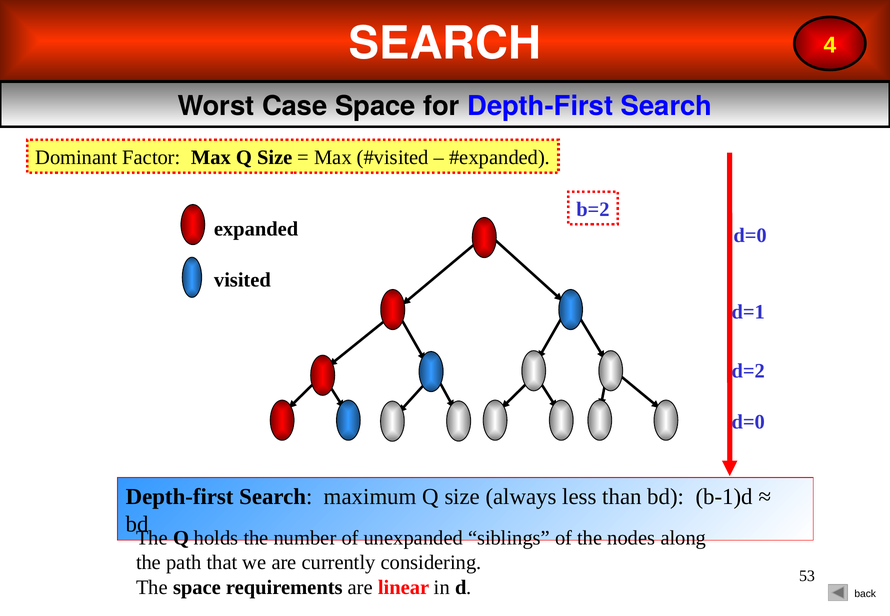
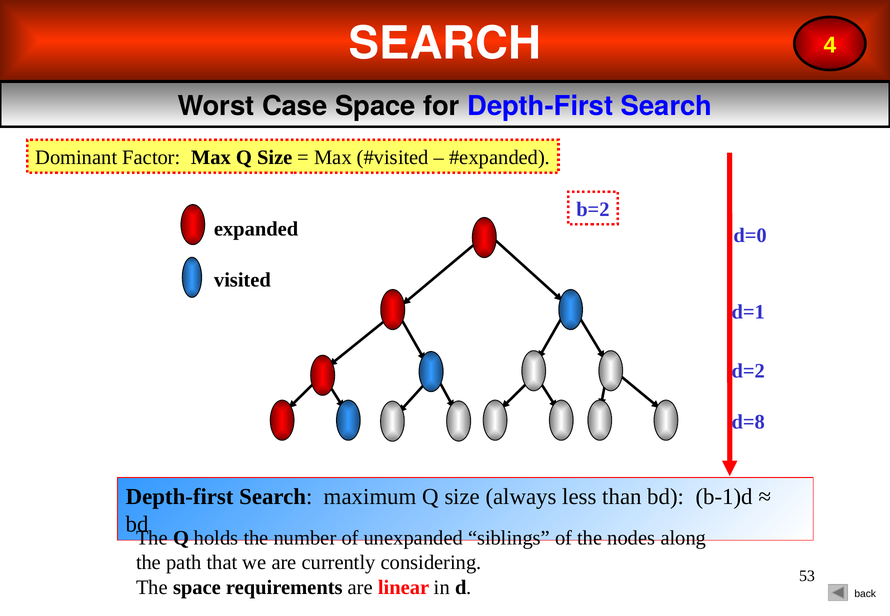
d=0 at (748, 422): d=0 -> d=8
